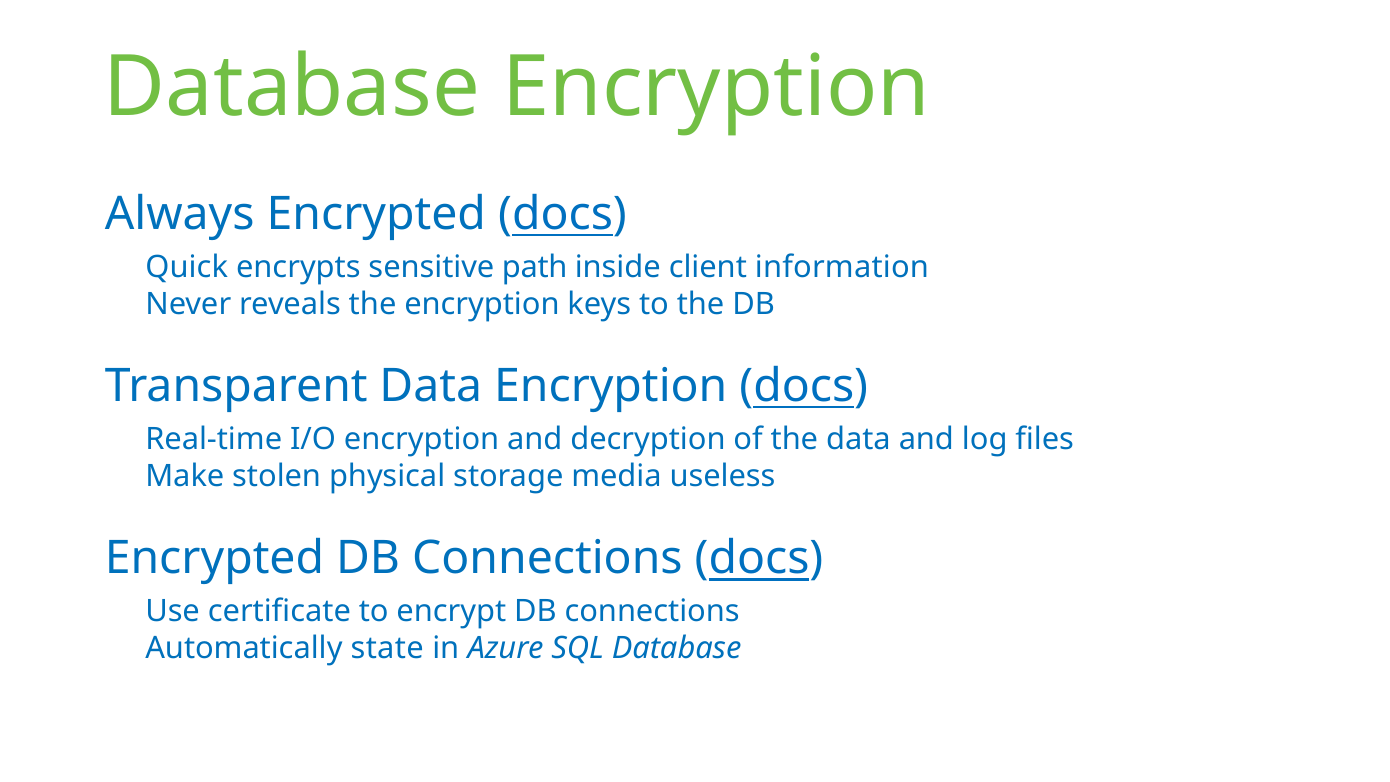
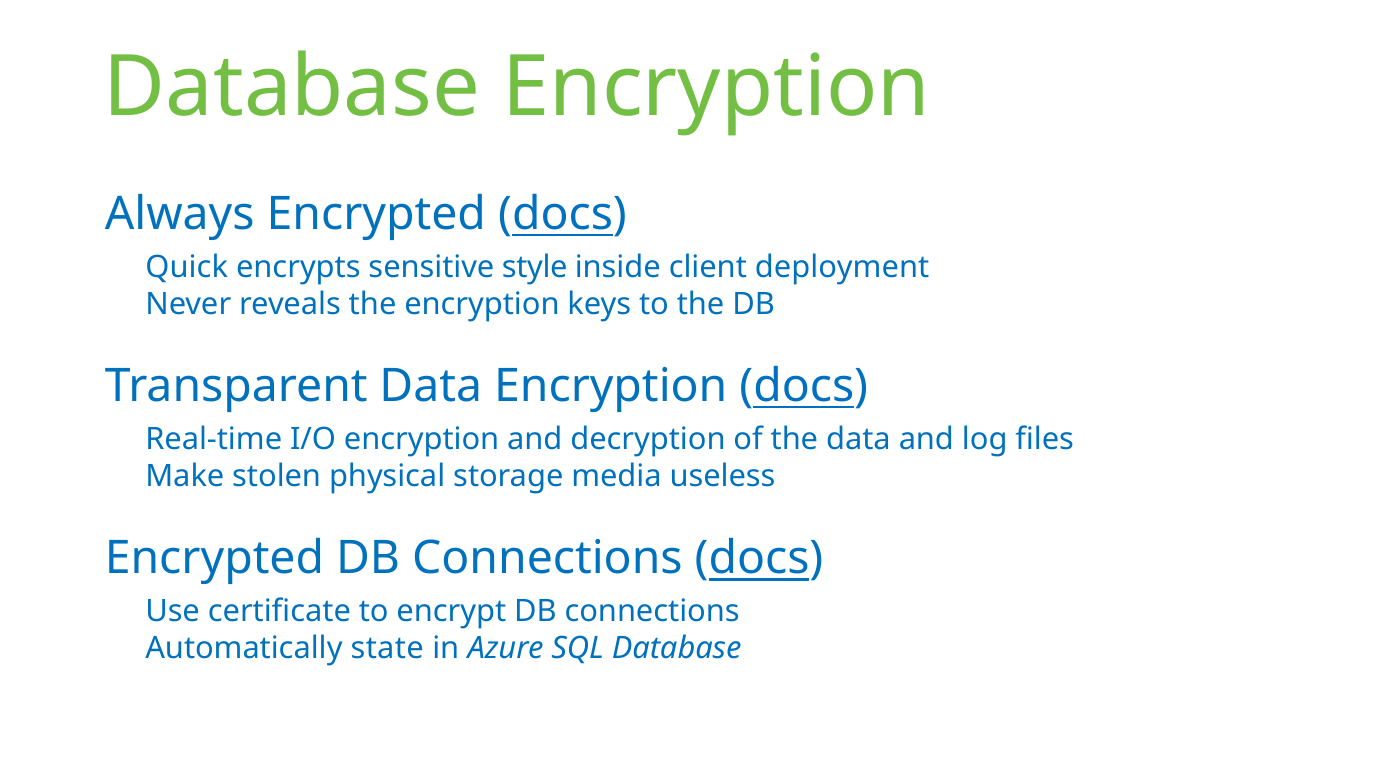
path: path -> style
information: information -> deployment
